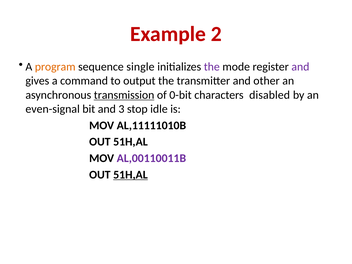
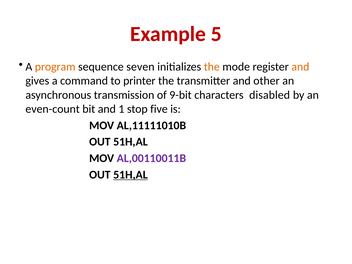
2: 2 -> 5
single: single -> seven
the at (212, 67) colour: purple -> orange
and at (300, 67) colour: purple -> orange
output: output -> printer
transmission underline: present -> none
0-bit: 0-bit -> 9-bit
even-signal: even-signal -> even-count
3: 3 -> 1
idle: idle -> five
